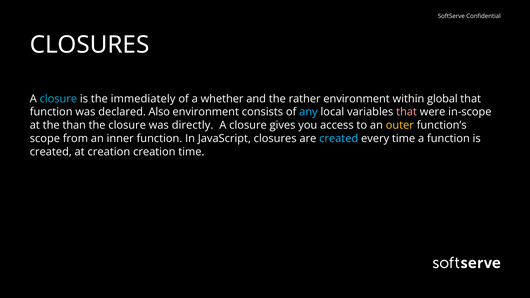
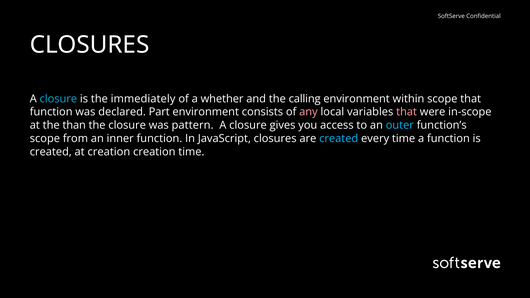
rather: rather -> calling
within global: global -> scope
Also: Also -> Part
any colour: light blue -> pink
directly: directly -> pattern
outer colour: yellow -> light blue
